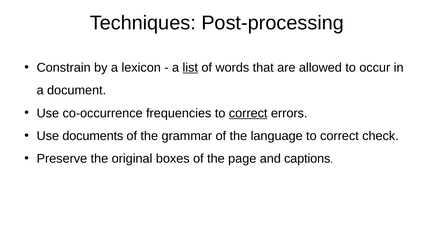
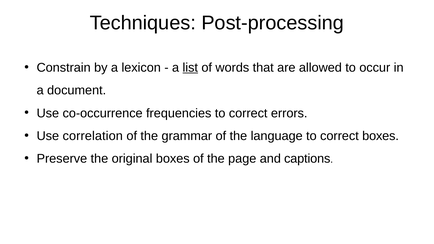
correct at (248, 113) underline: present -> none
documents: documents -> correlation
correct check: check -> boxes
